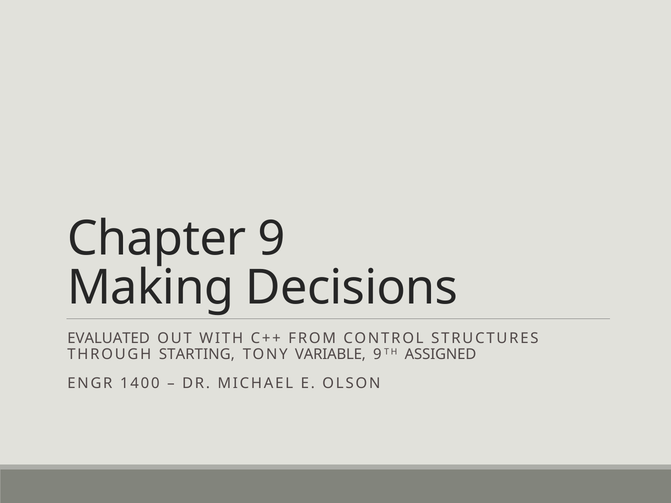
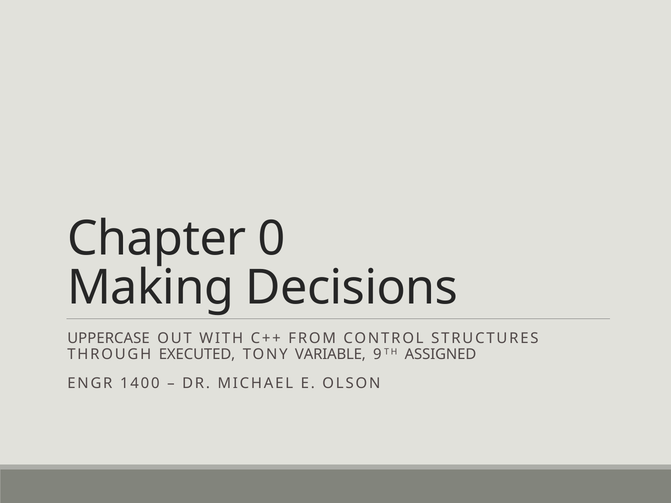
9: 9 -> 0
EVALUATED: EVALUATED -> UPPERCASE
STARTING: STARTING -> EXECUTED
